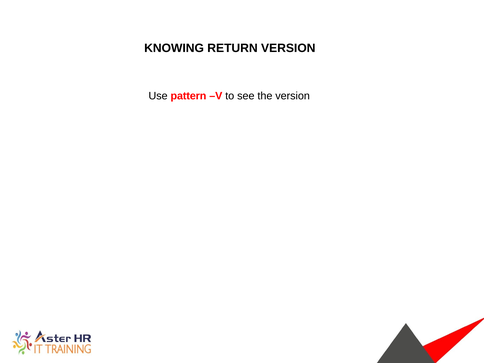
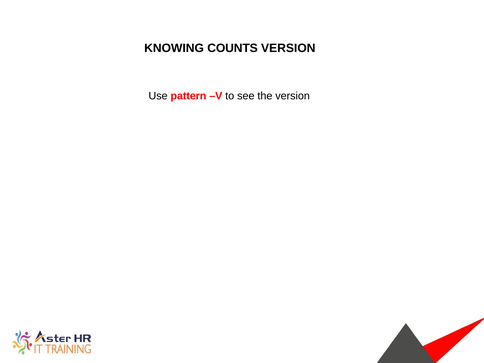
RETURN: RETURN -> COUNTS
